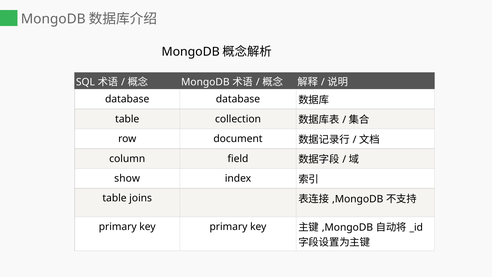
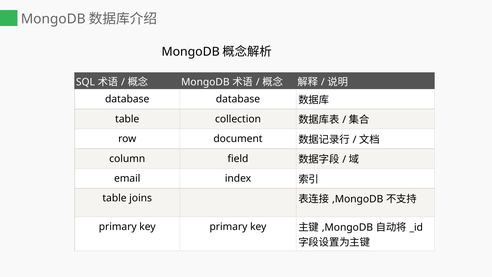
show: show -> email
